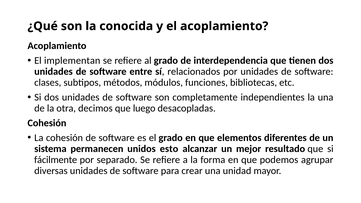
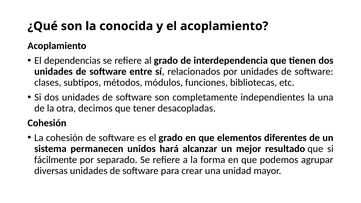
implementan: implementan -> dependencias
luego: luego -> tener
esto: esto -> hará
